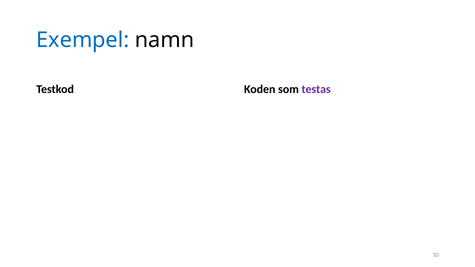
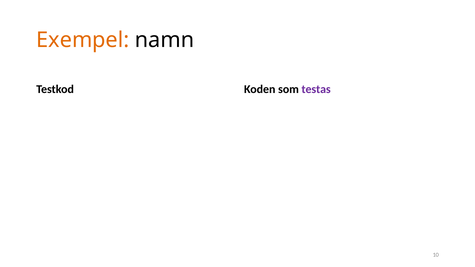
Exempel colour: blue -> orange
